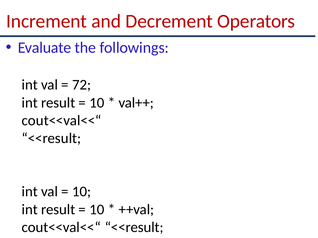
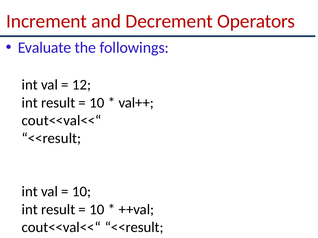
72: 72 -> 12
